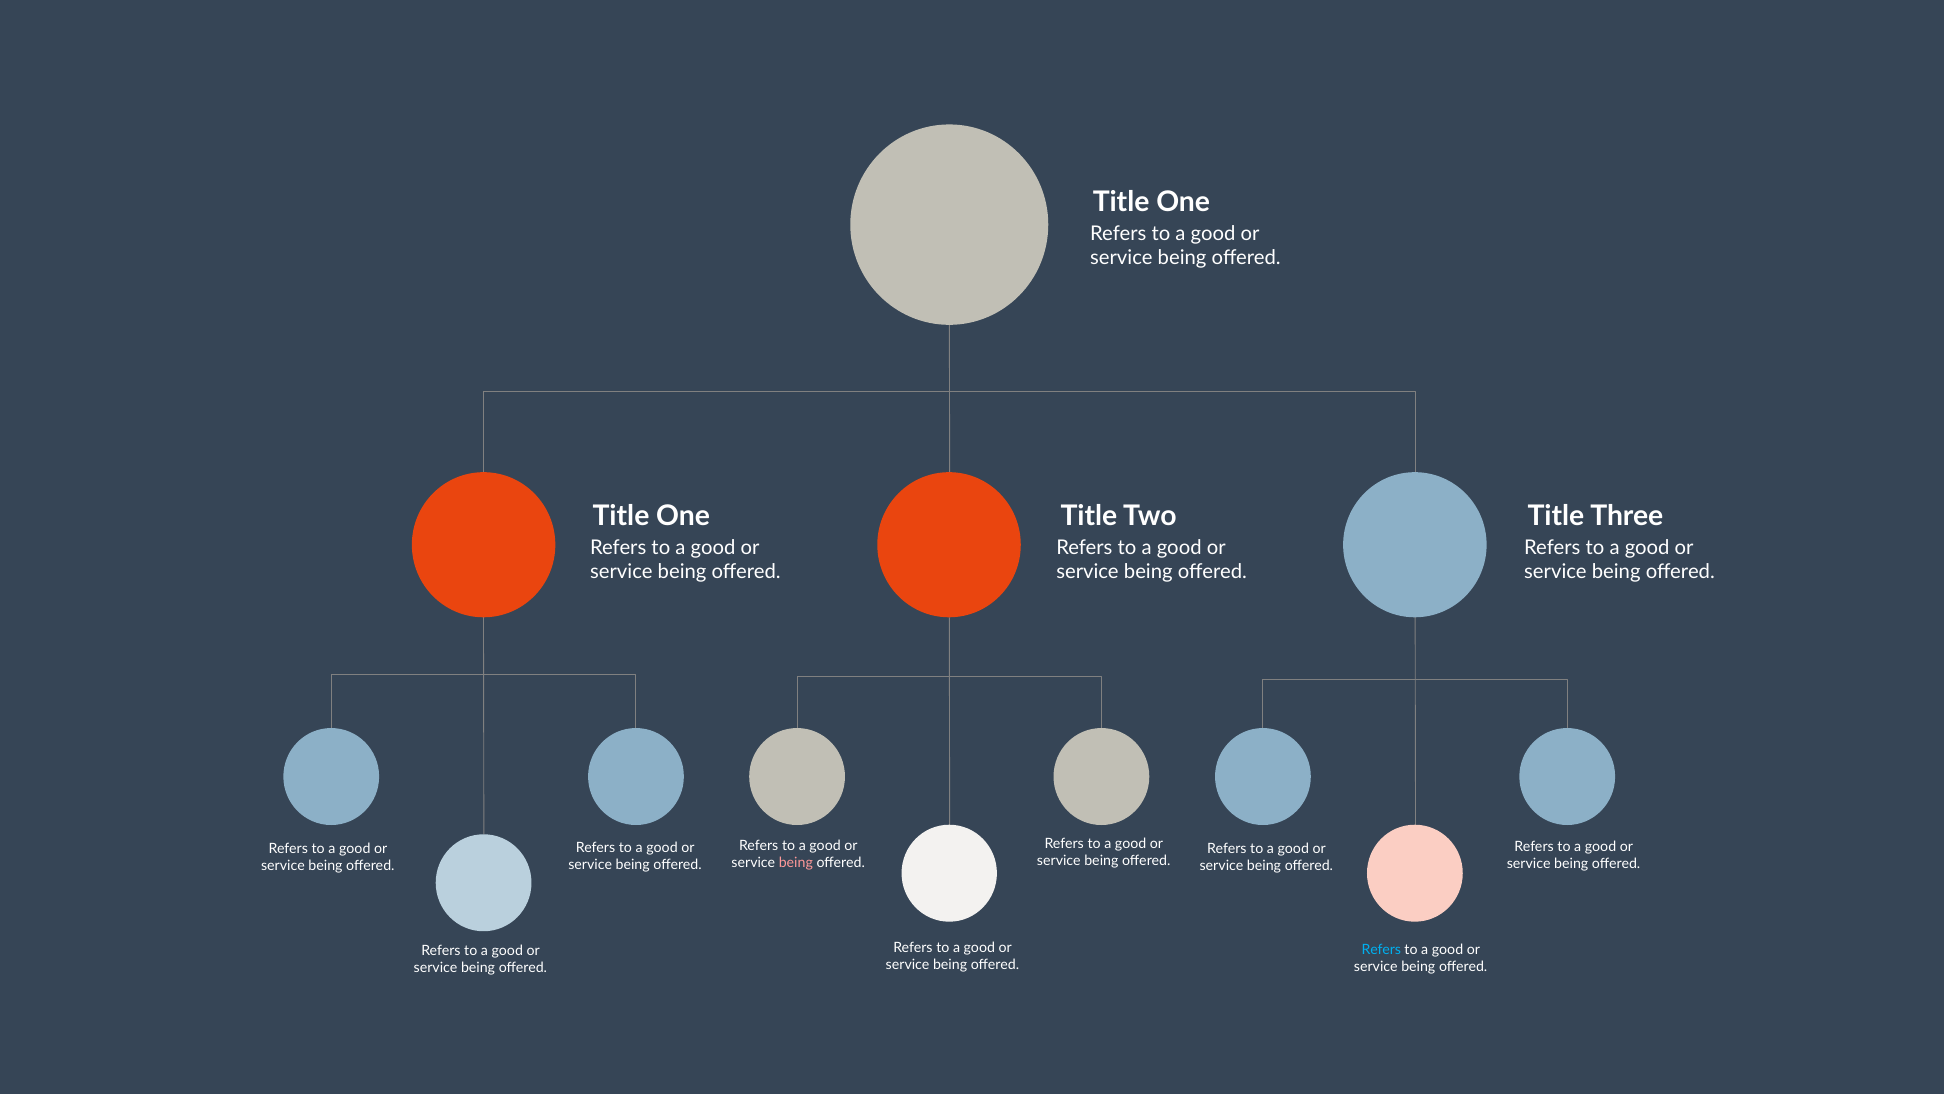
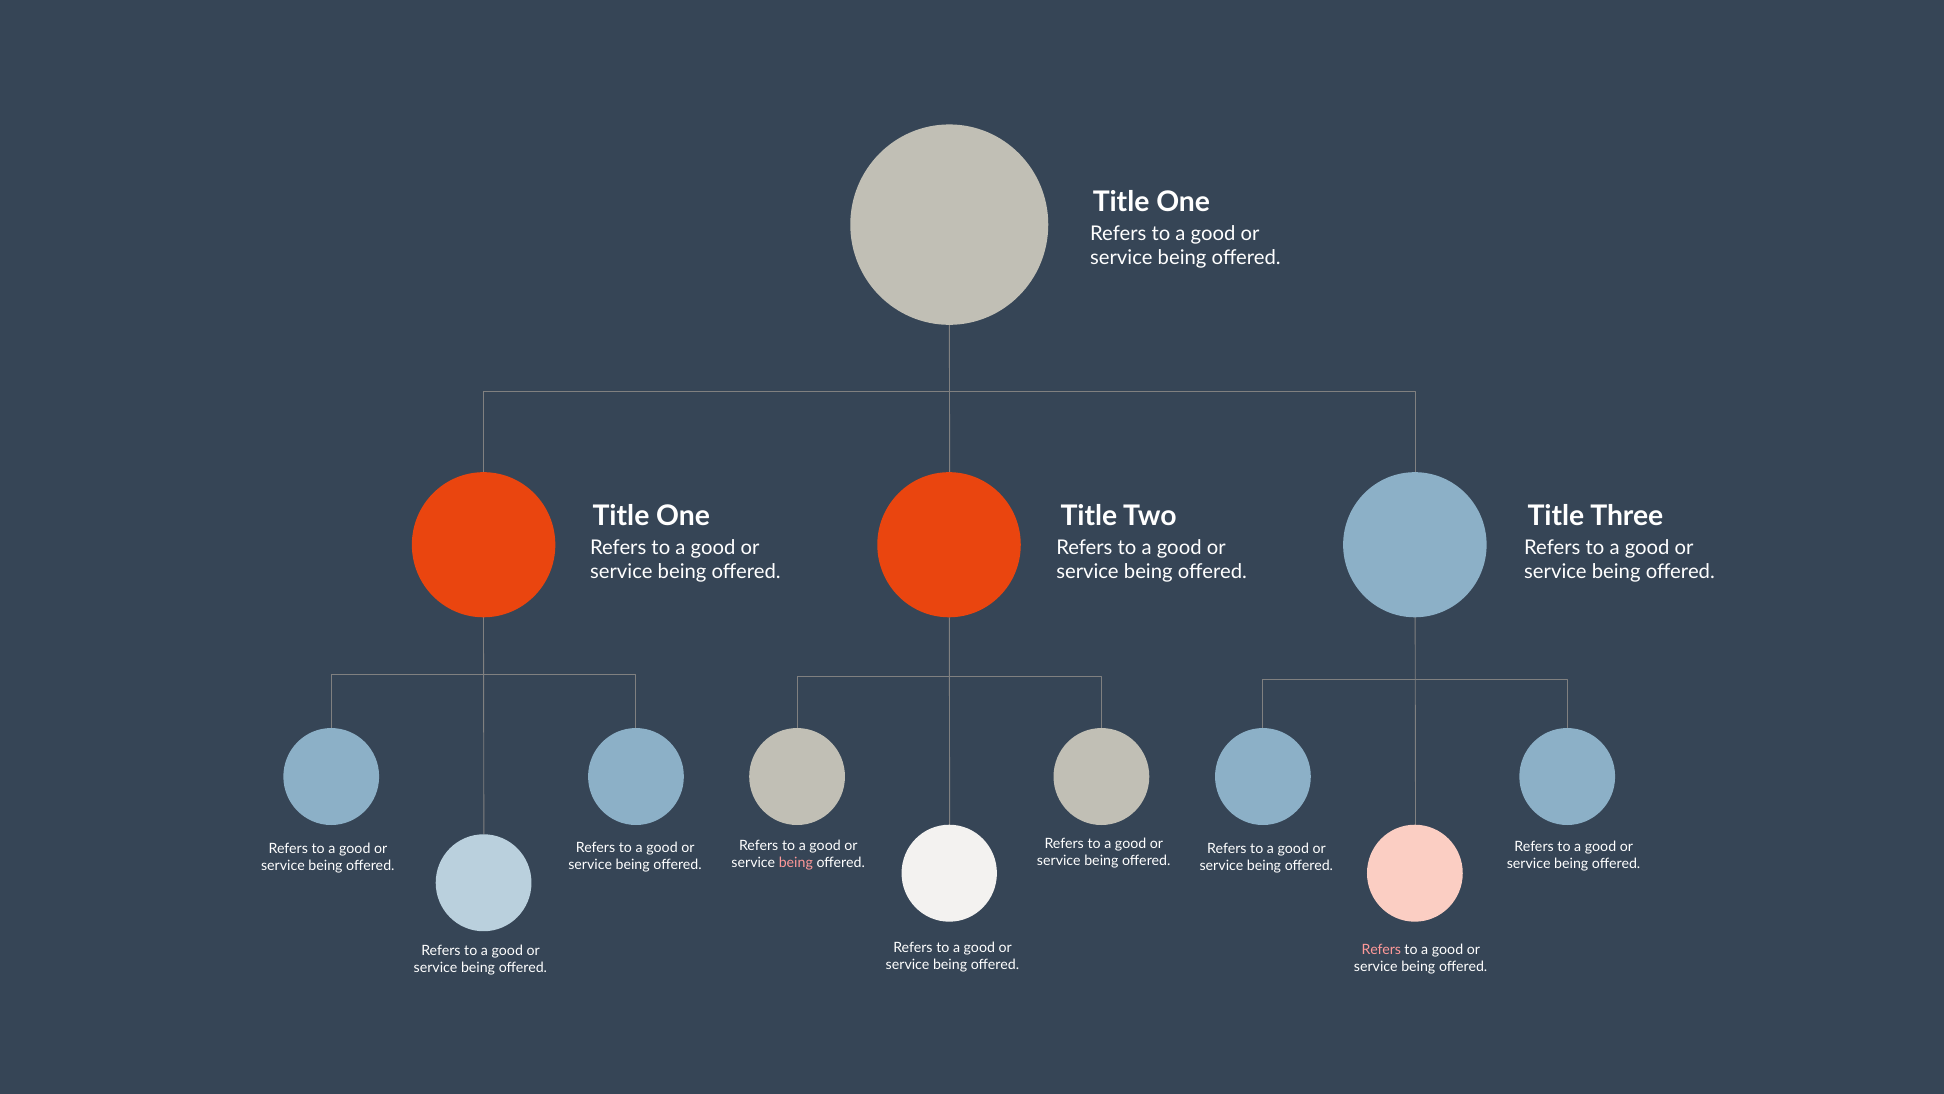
Refers at (1381, 950) colour: light blue -> pink
